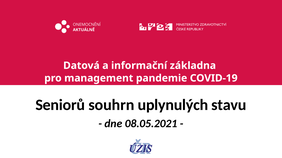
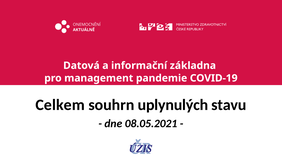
Seniorů: Seniorů -> Celkem
